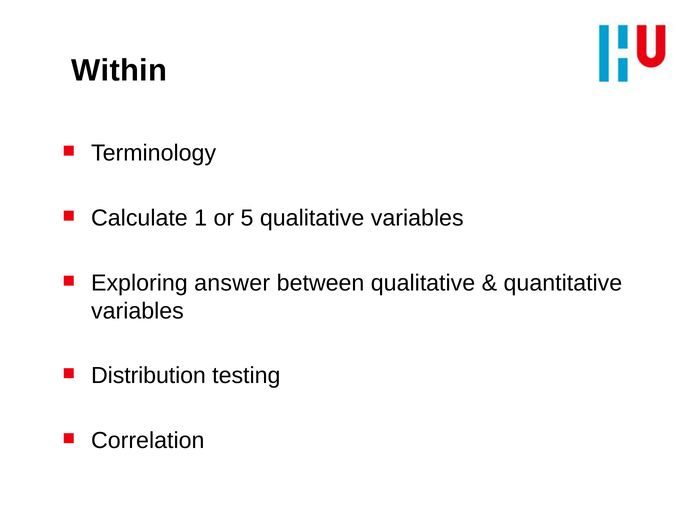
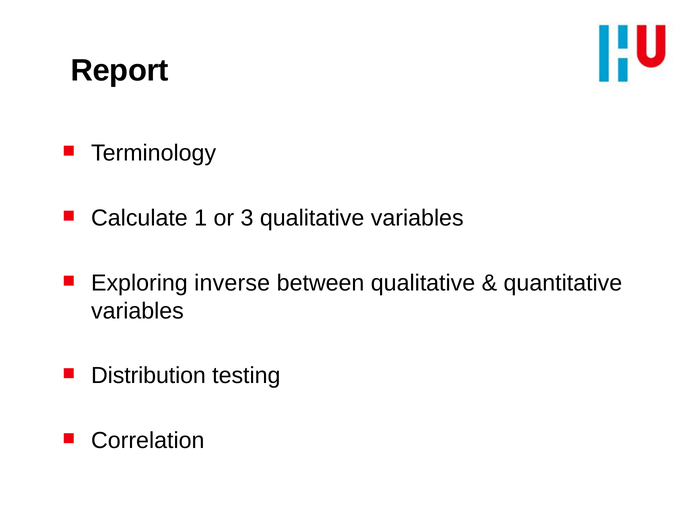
Within: Within -> Report
5: 5 -> 3
answer: answer -> inverse
